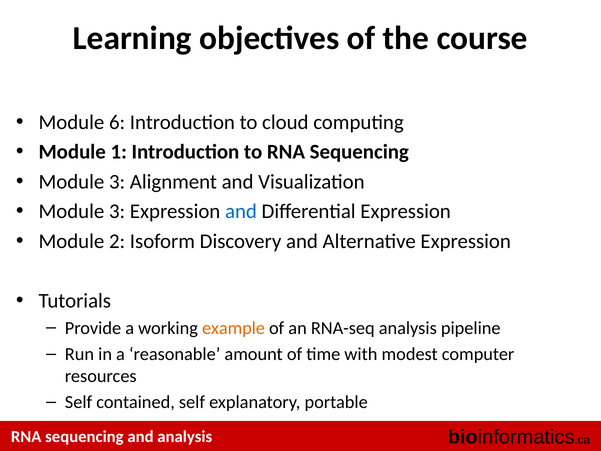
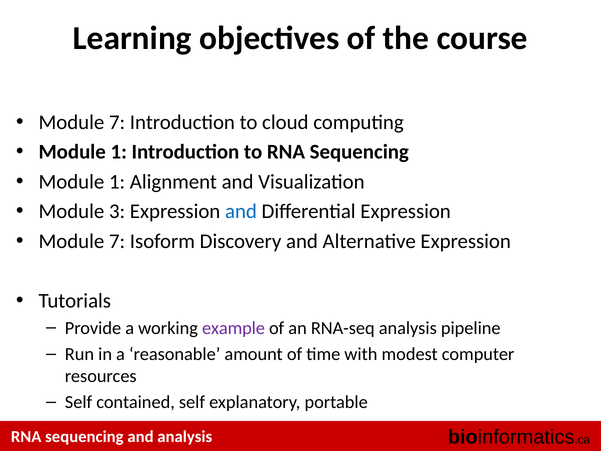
6 at (117, 122): 6 -> 7
3 at (117, 182): 3 -> 1
2 at (117, 241): 2 -> 7
example colour: orange -> purple
